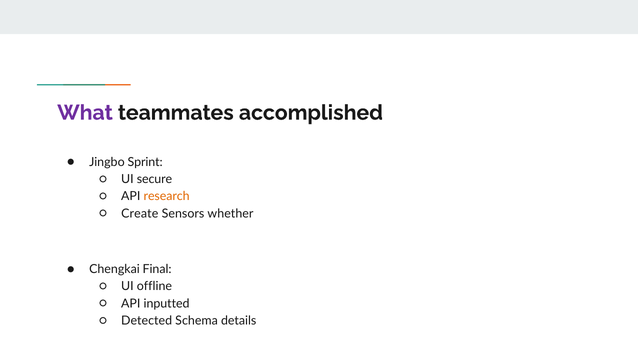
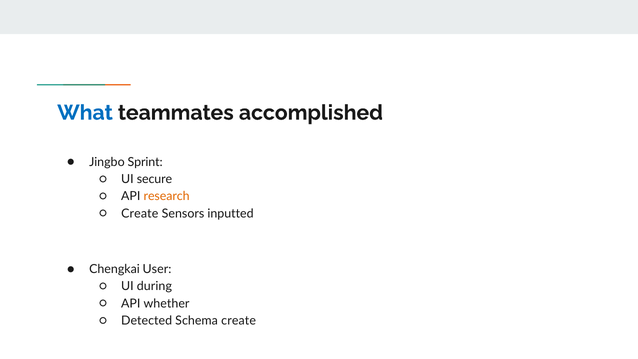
What colour: purple -> blue
whether: whether -> inputted
Final: Final -> User
offline: offline -> during
inputted: inputted -> whether
Schema details: details -> create
